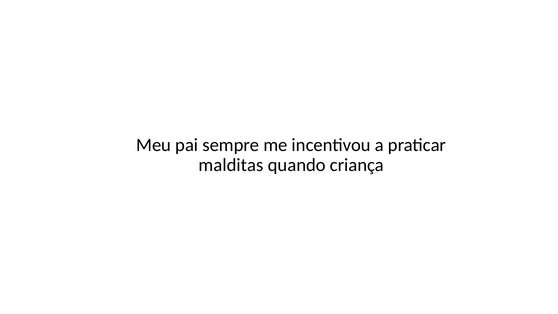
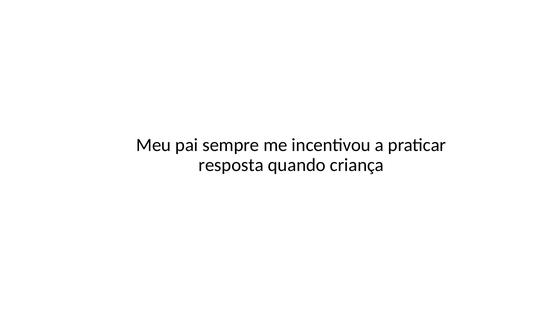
malditas: malditas -> resposta
